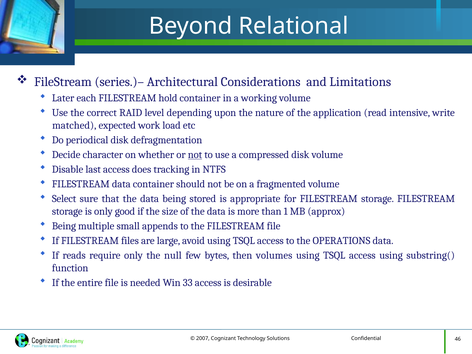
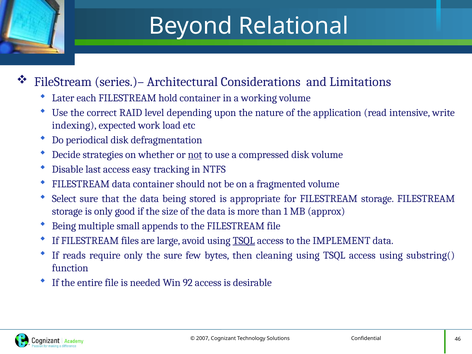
matched: matched -> indexing
character: character -> strategies
does: does -> easy
TSQL at (244, 241) underline: none -> present
OPERATIONS: OPERATIONS -> IMPLEMENT
the null: null -> sure
volumes: volumes -> cleaning
33: 33 -> 92
